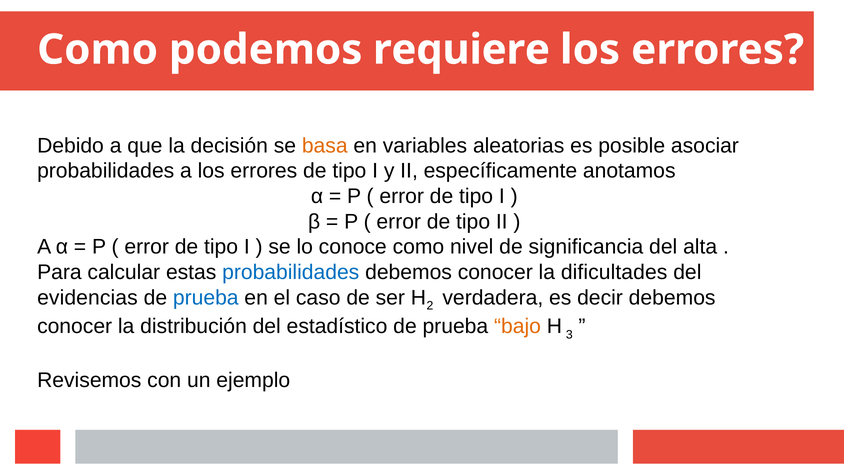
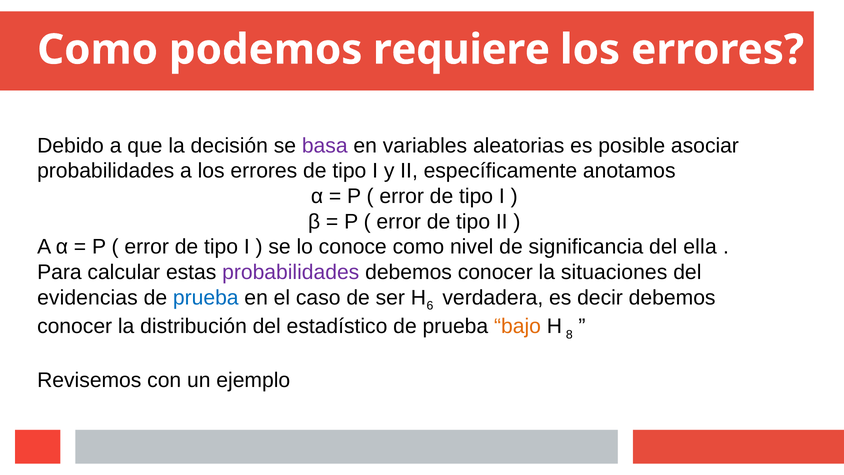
basa colour: orange -> purple
alta: alta -> ella
probabilidades at (291, 272) colour: blue -> purple
dificultades: dificultades -> situaciones
2: 2 -> 6
3: 3 -> 8
